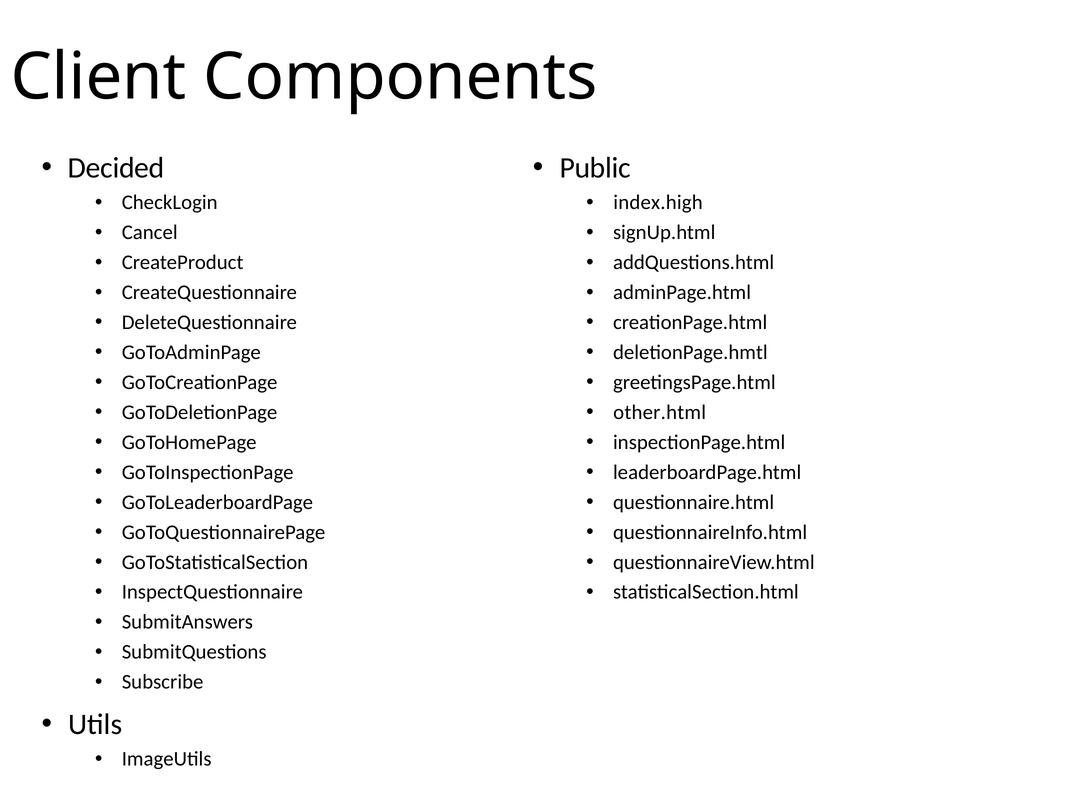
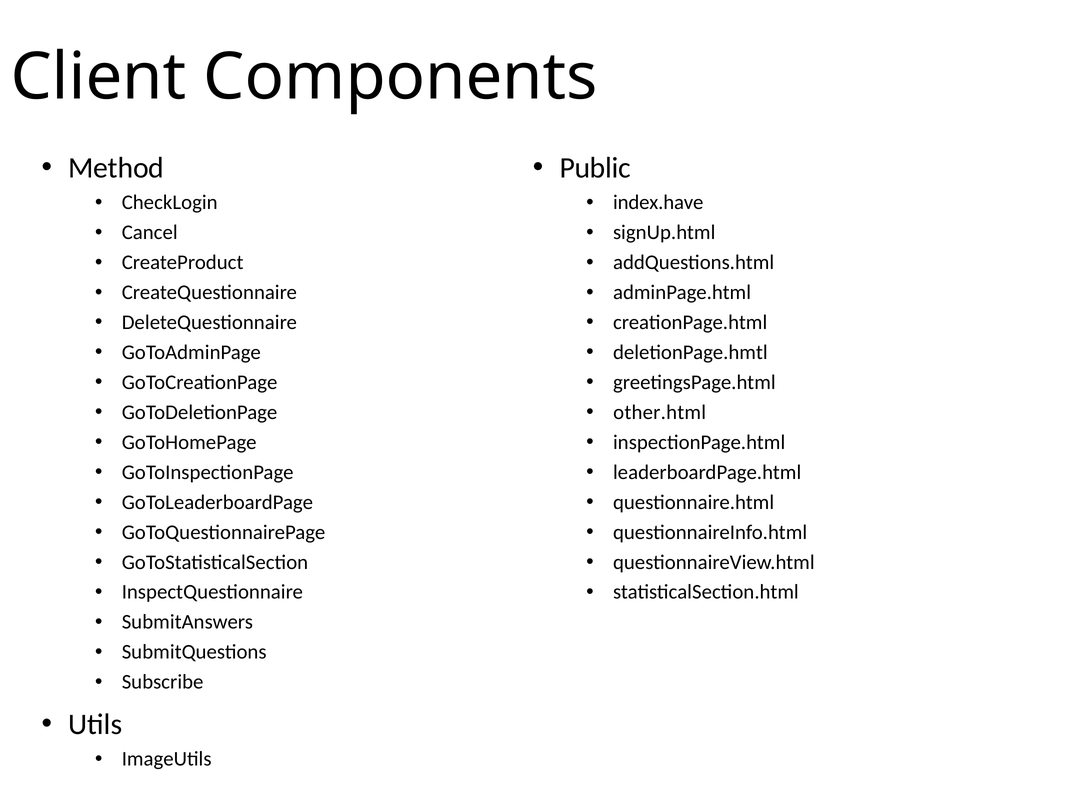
Decided: Decided -> Method
index.high: index.high -> index.have
